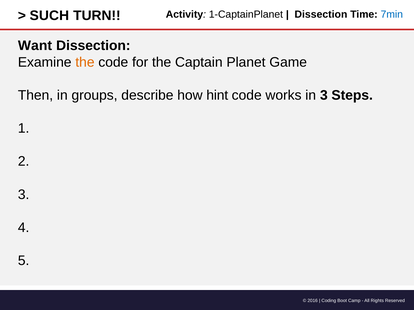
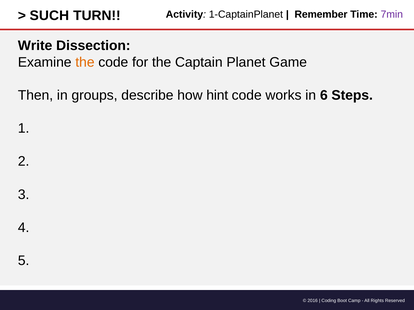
Dissection at (321, 15): Dissection -> Remember
7min colour: blue -> purple
Want: Want -> Write
in 3: 3 -> 6
